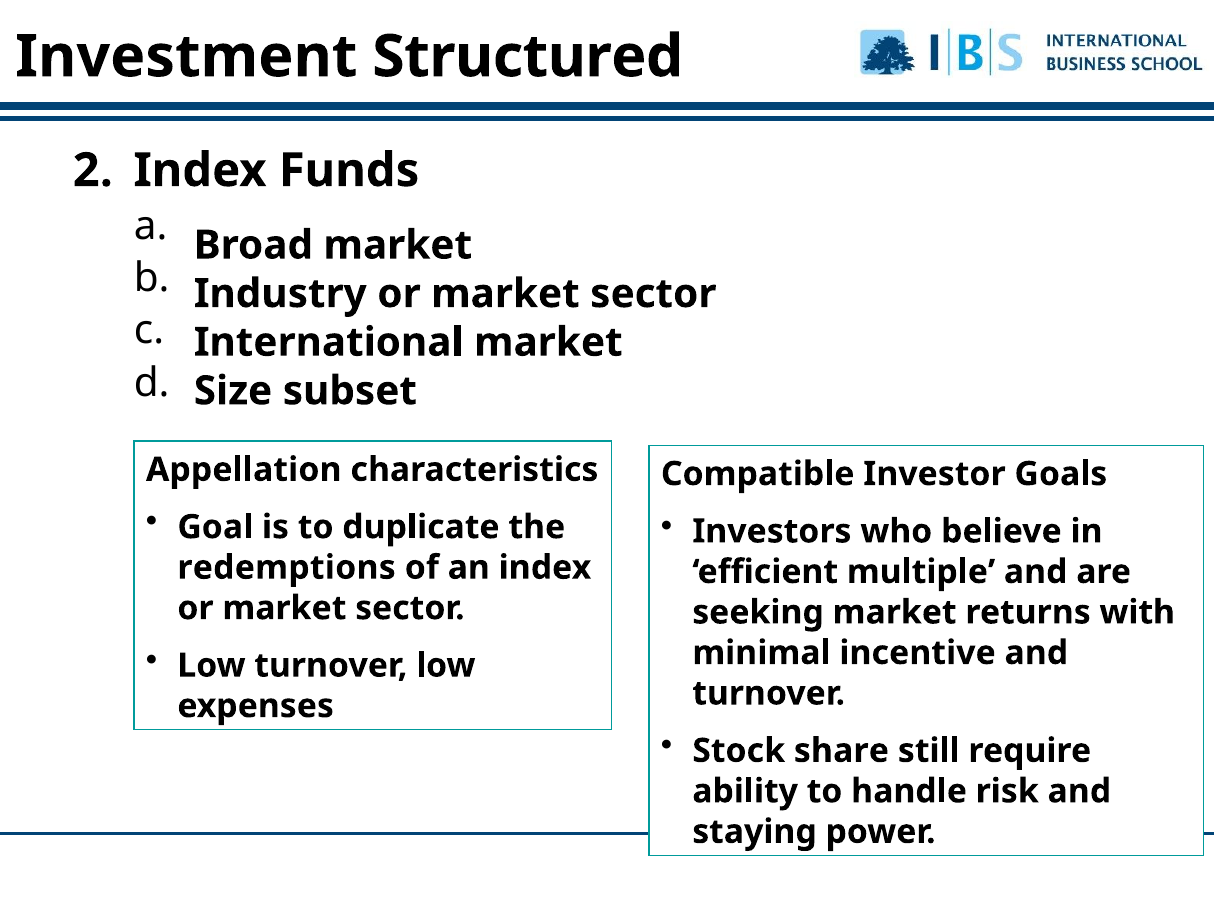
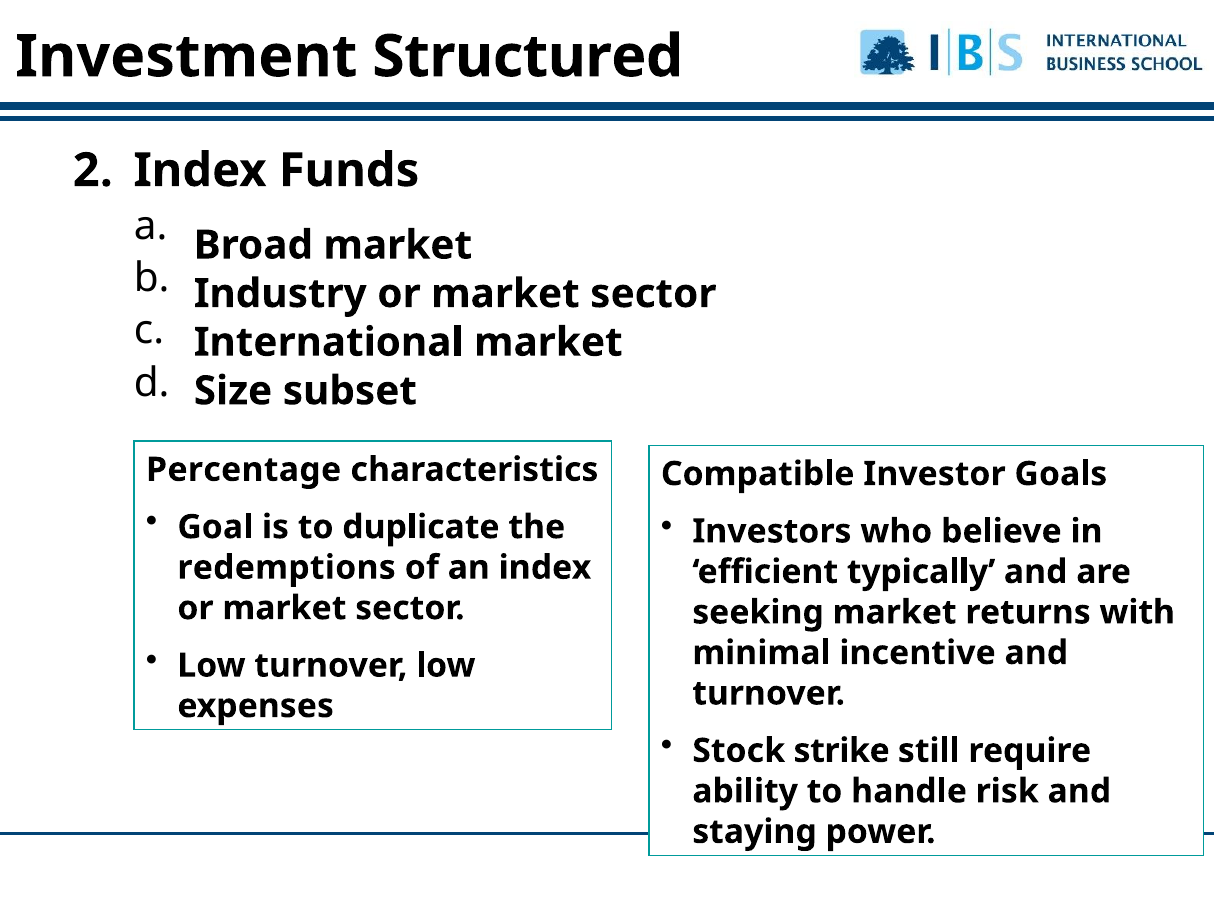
Appellation: Appellation -> Percentage
multiple: multiple -> typically
share: share -> strike
